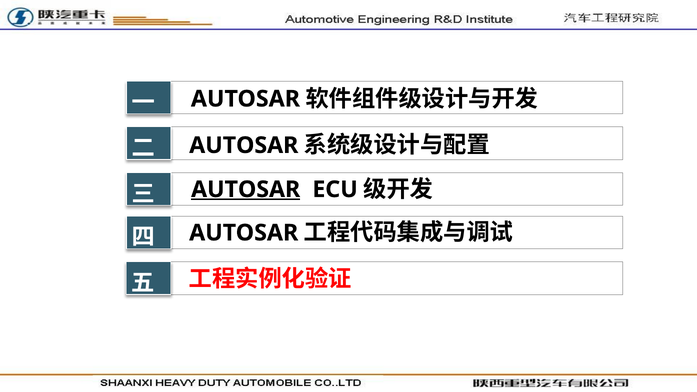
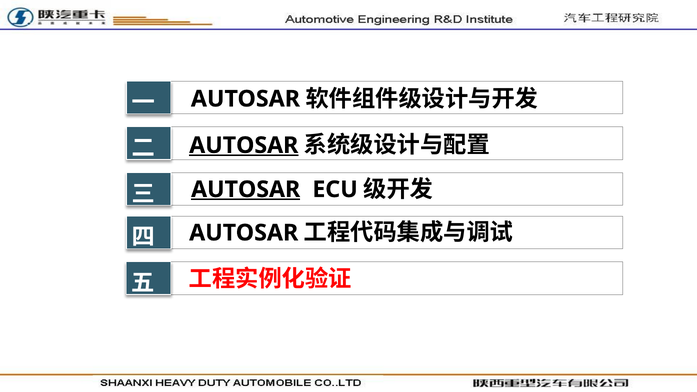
AUTOSAR at (244, 145) underline: none -> present
